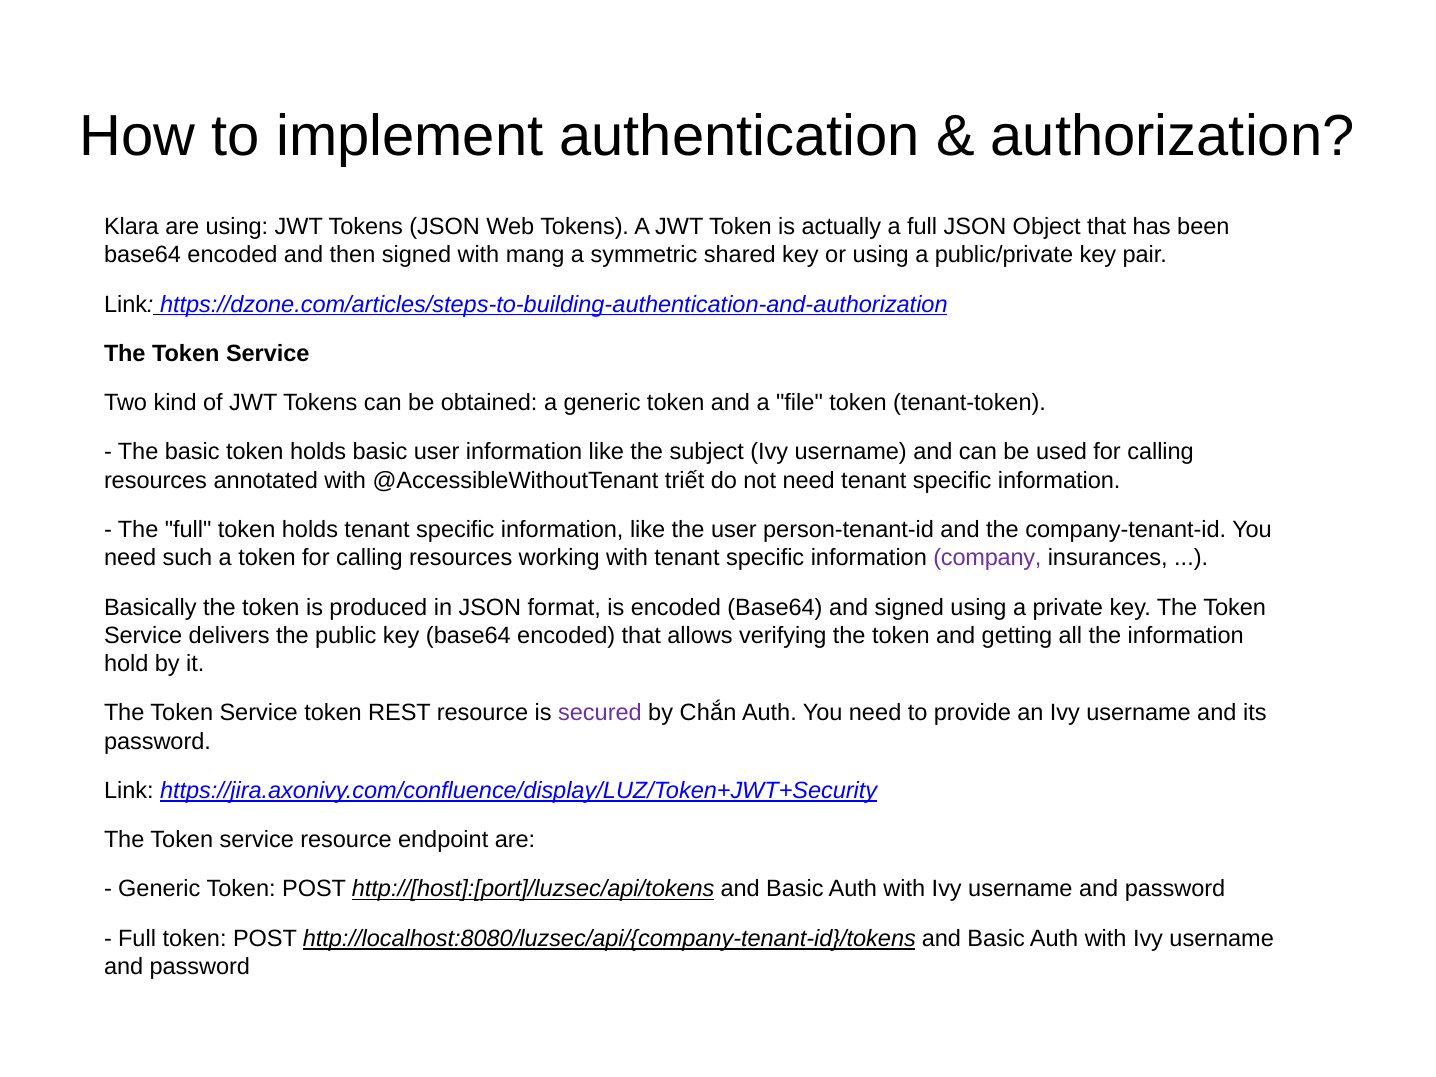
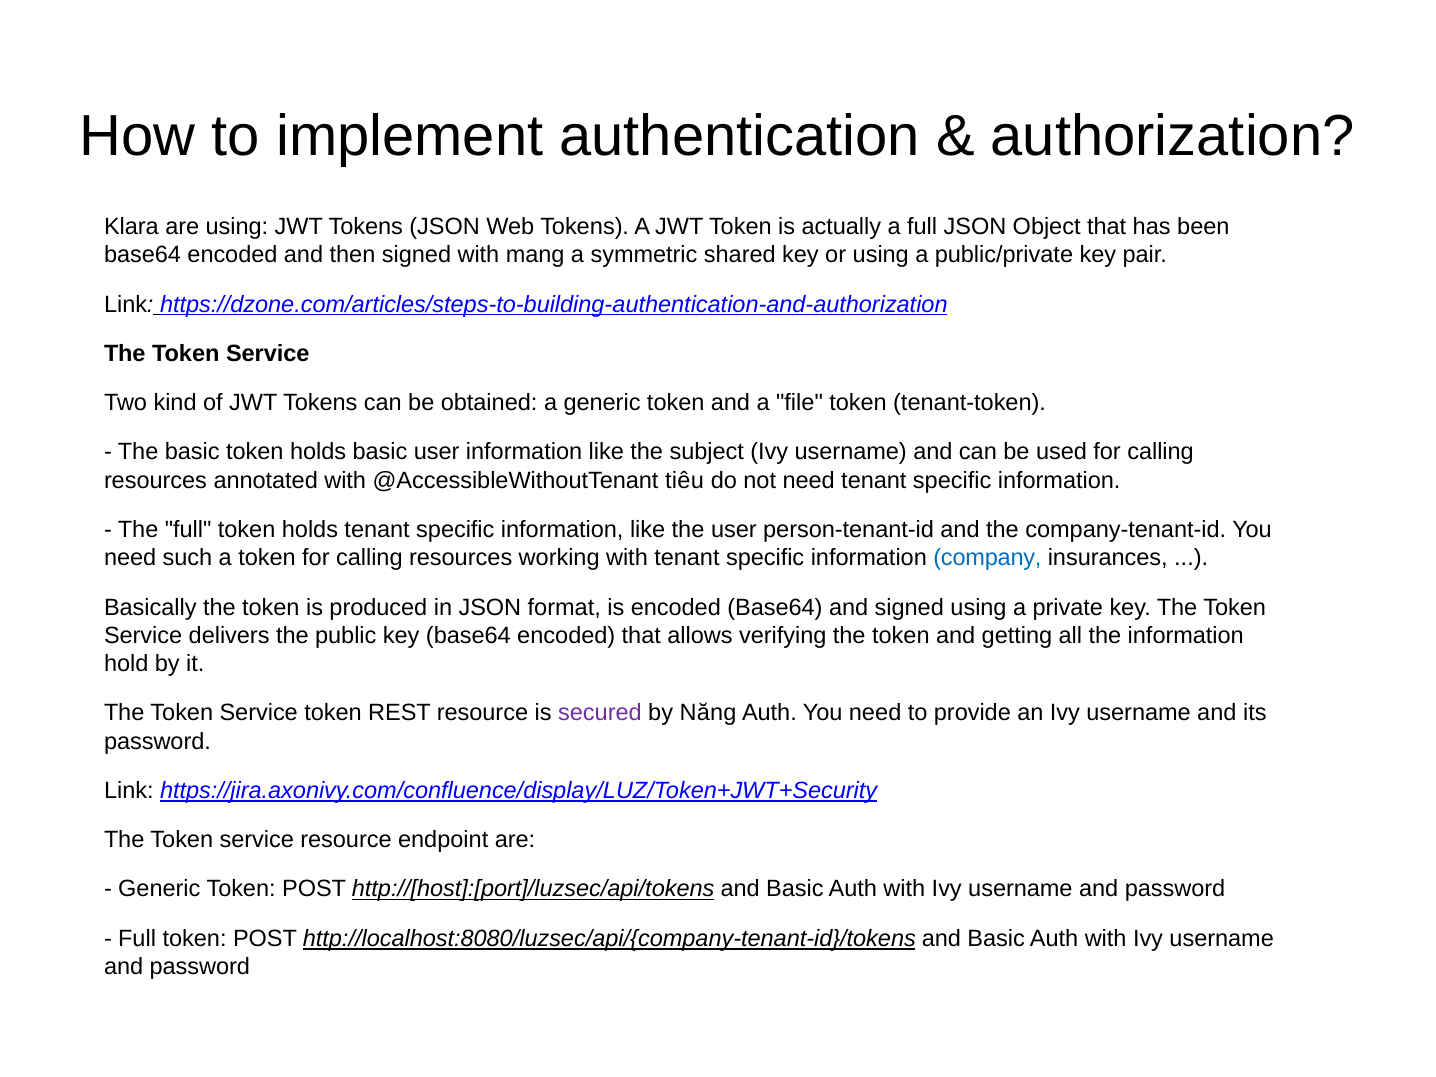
triết: triết -> tiêu
company colour: purple -> blue
Chắn: Chắn -> Năng
